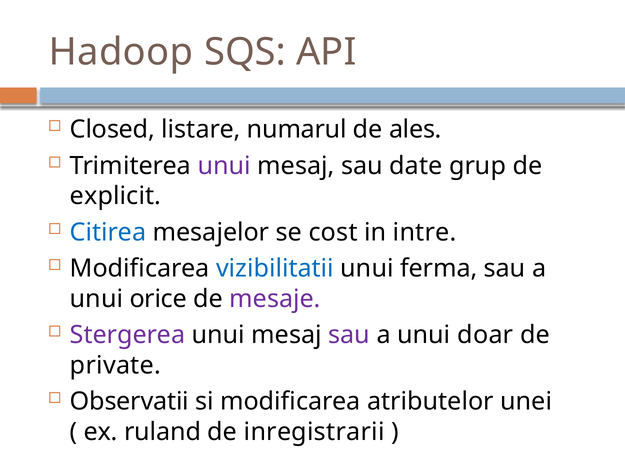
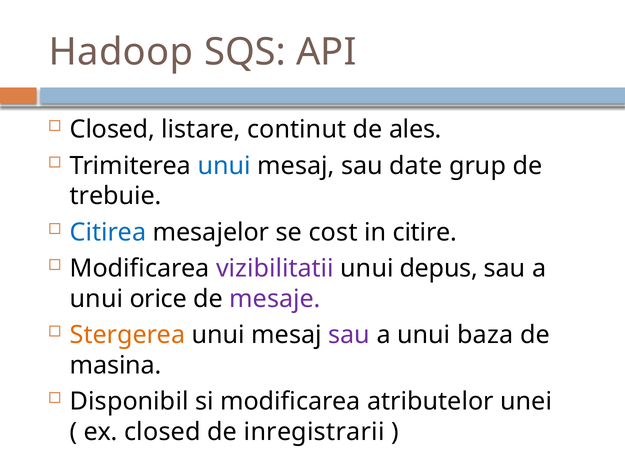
numarul: numarul -> continut
unui at (224, 166) colour: purple -> blue
explicit: explicit -> trebuie
intre: intre -> citire
vizibilitatii colour: blue -> purple
ferma: ferma -> depus
Stergerea colour: purple -> orange
doar: doar -> baza
private: private -> masina
Observatii: Observatii -> Disponibil
ex ruland: ruland -> closed
